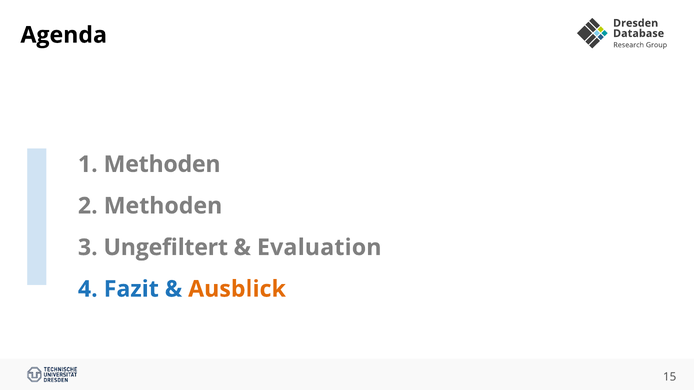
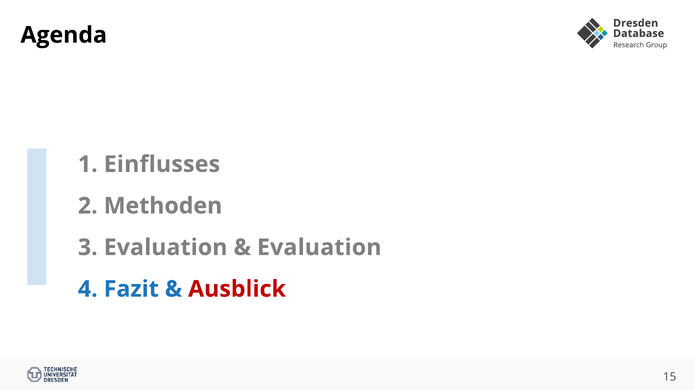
1 Methoden: Methoden -> Einflusses
3 Ungefiltert: Ungefiltert -> Evaluation
Ausblick colour: orange -> red
